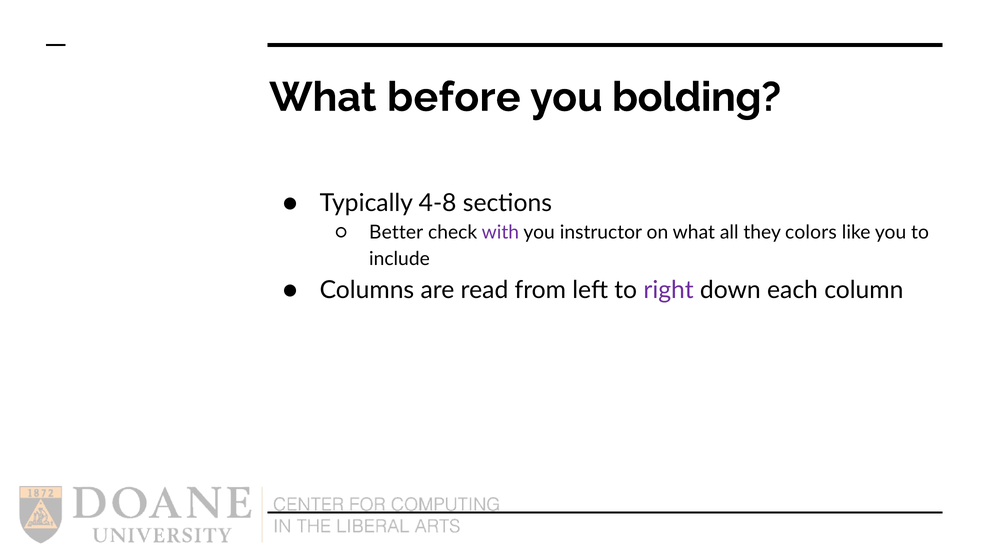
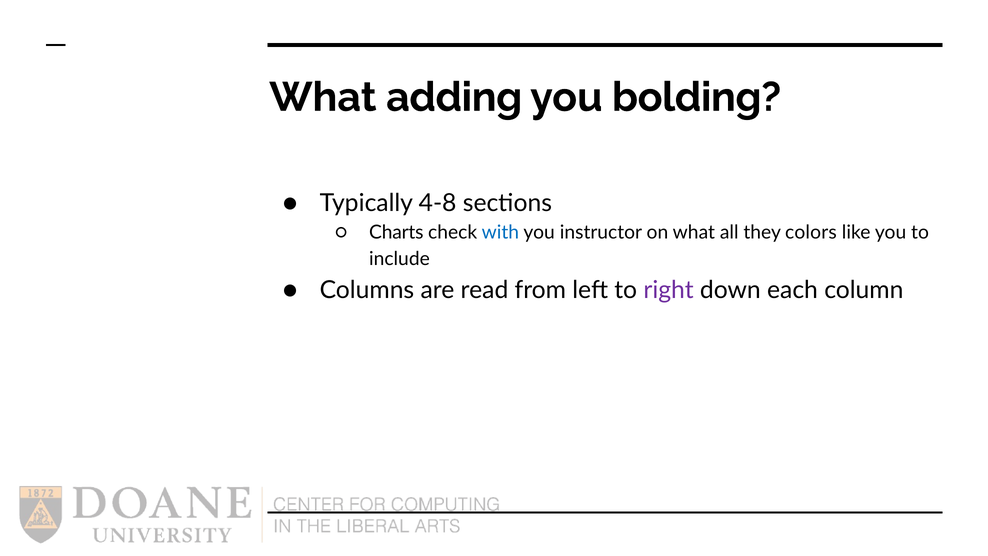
before: before -> adding
Better: Better -> Charts
with colour: purple -> blue
